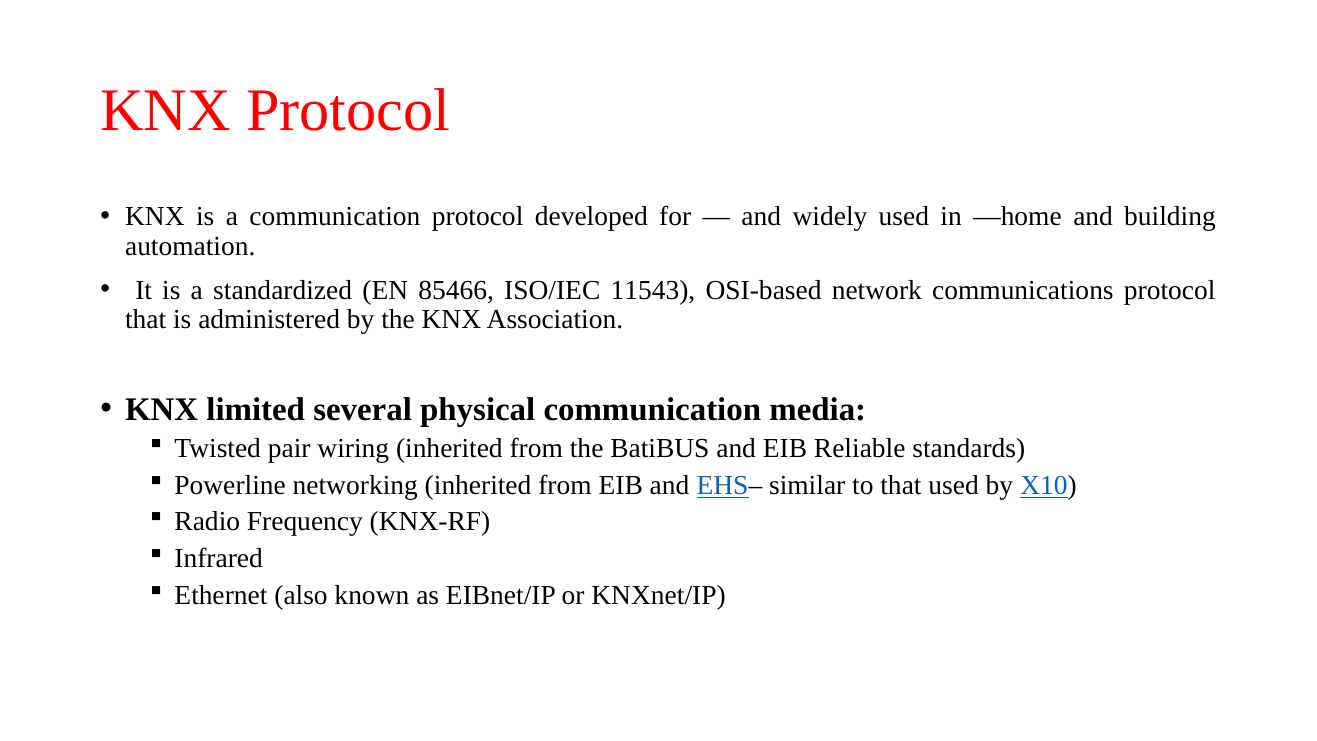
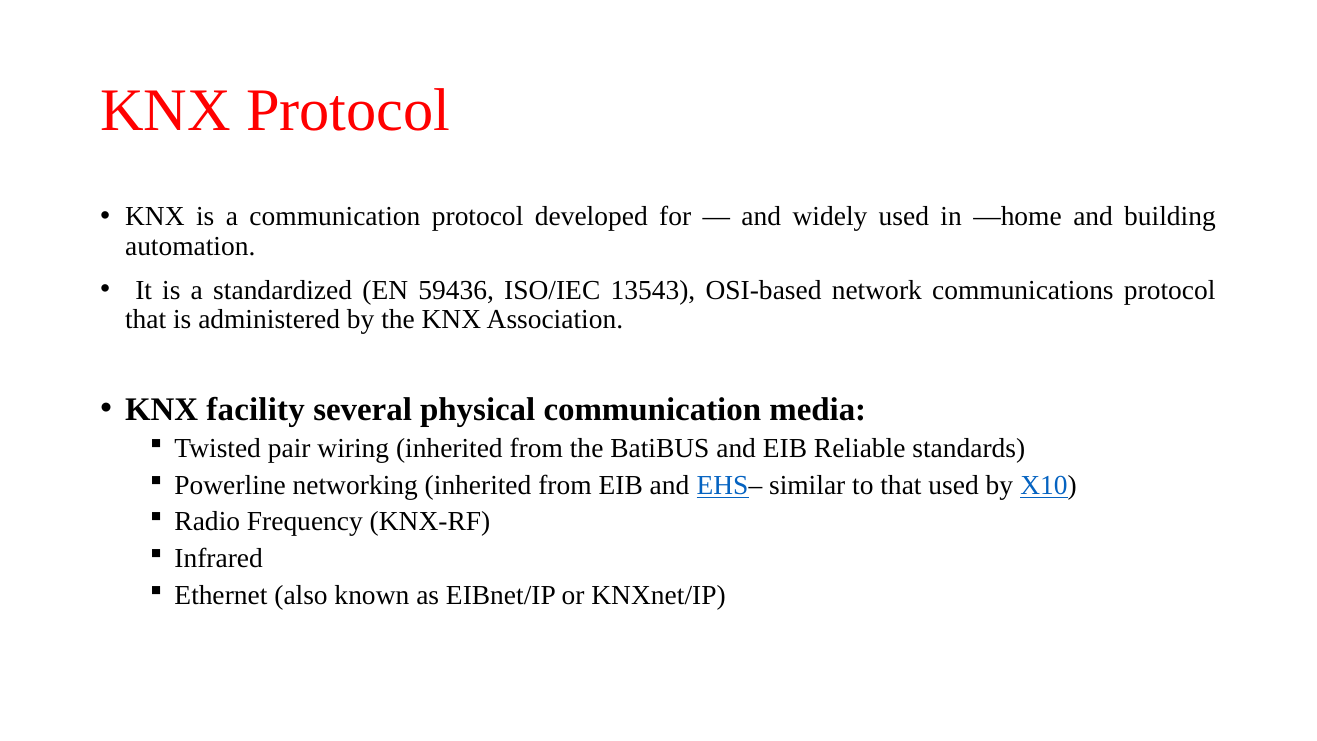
85466: 85466 -> 59436
11543: 11543 -> 13543
limited: limited -> facility
